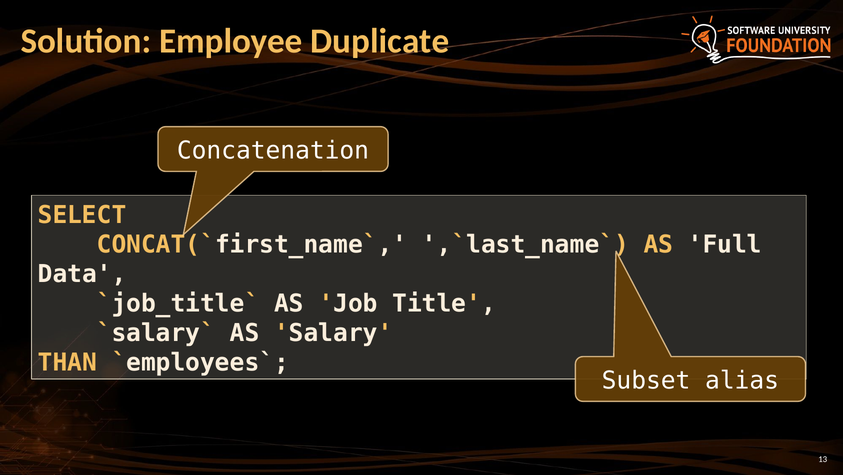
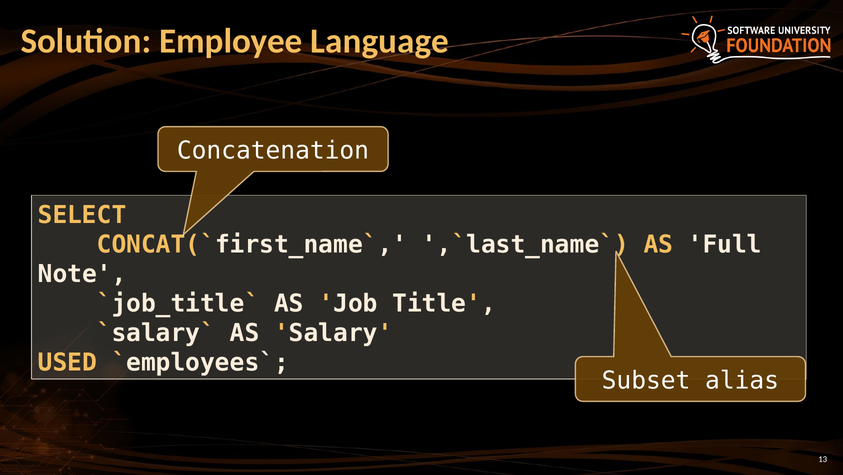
Duplicate: Duplicate -> Language
Data: Data -> Note
THAN: THAN -> USED
